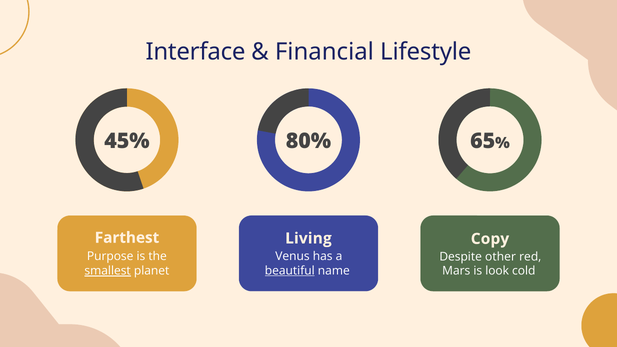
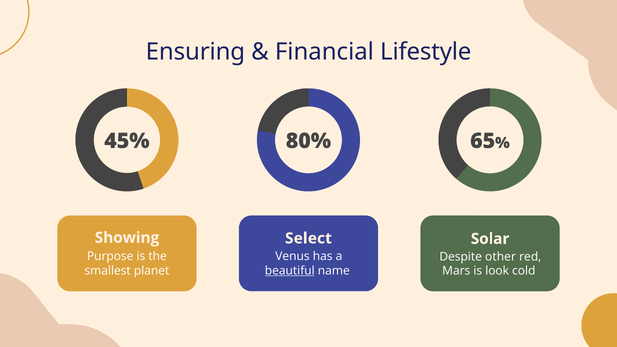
Interface: Interface -> Ensuring
Farthest: Farthest -> Showing
Living: Living -> Select
Copy: Copy -> Solar
smallest underline: present -> none
